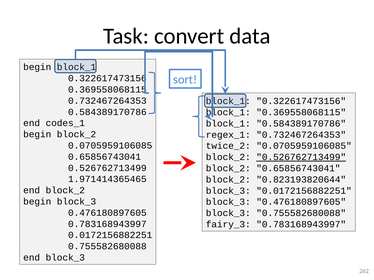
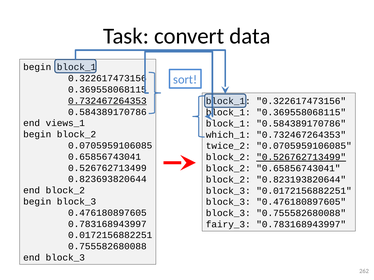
0.732467264353 at (107, 101) underline: none -> present
codes_1: codes_1 -> views_1
regex_1: regex_1 -> which_1
1.971414365465: 1.971414365465 -> 0.823693820644
